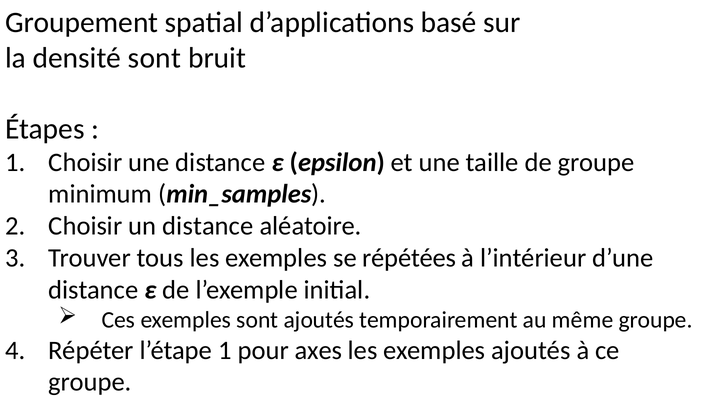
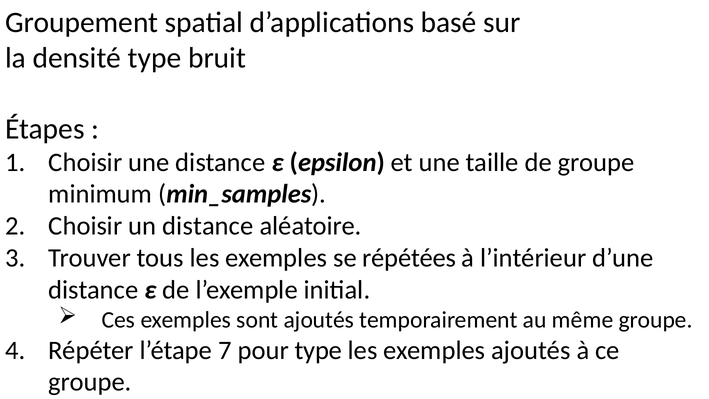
densité sont: sont -> type
l’étape 1: 1 -> 7
pour axes: axes -> type
